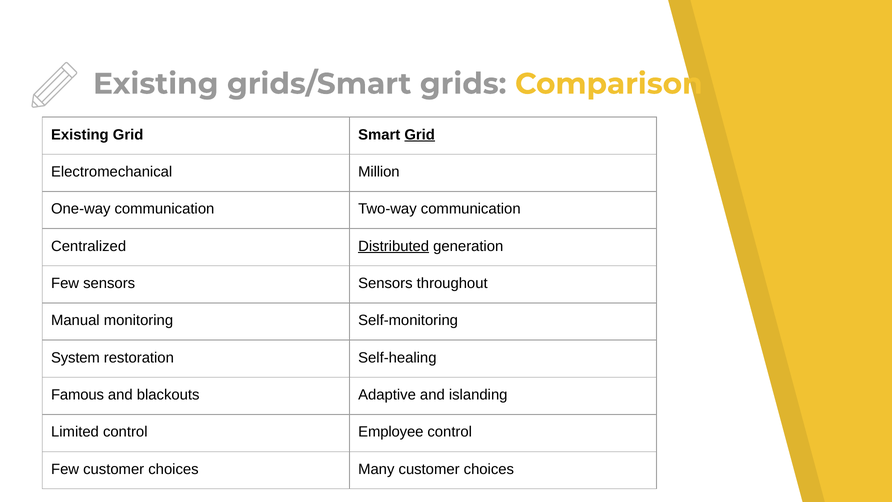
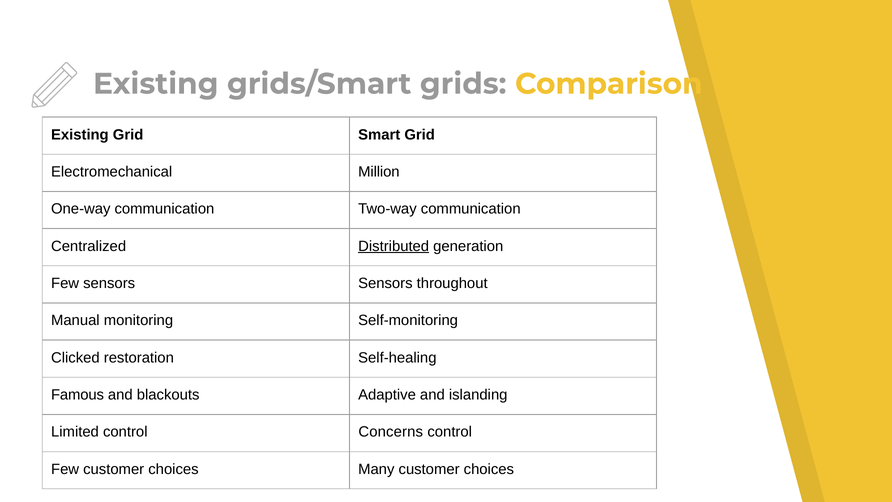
Grid at (420, 135) underline: present -> none
System: System -> Clicked
Employee: Employee -> Concerns
